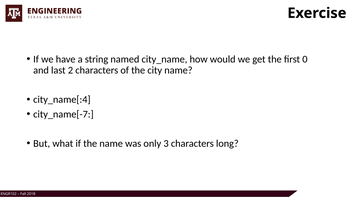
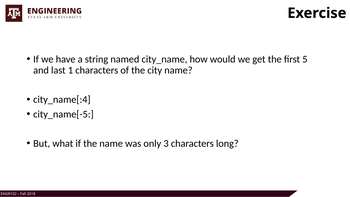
0: 0 -> 5
2: 2 -> 1
city_name[-7: city_name[-7 -> city_name[-5
